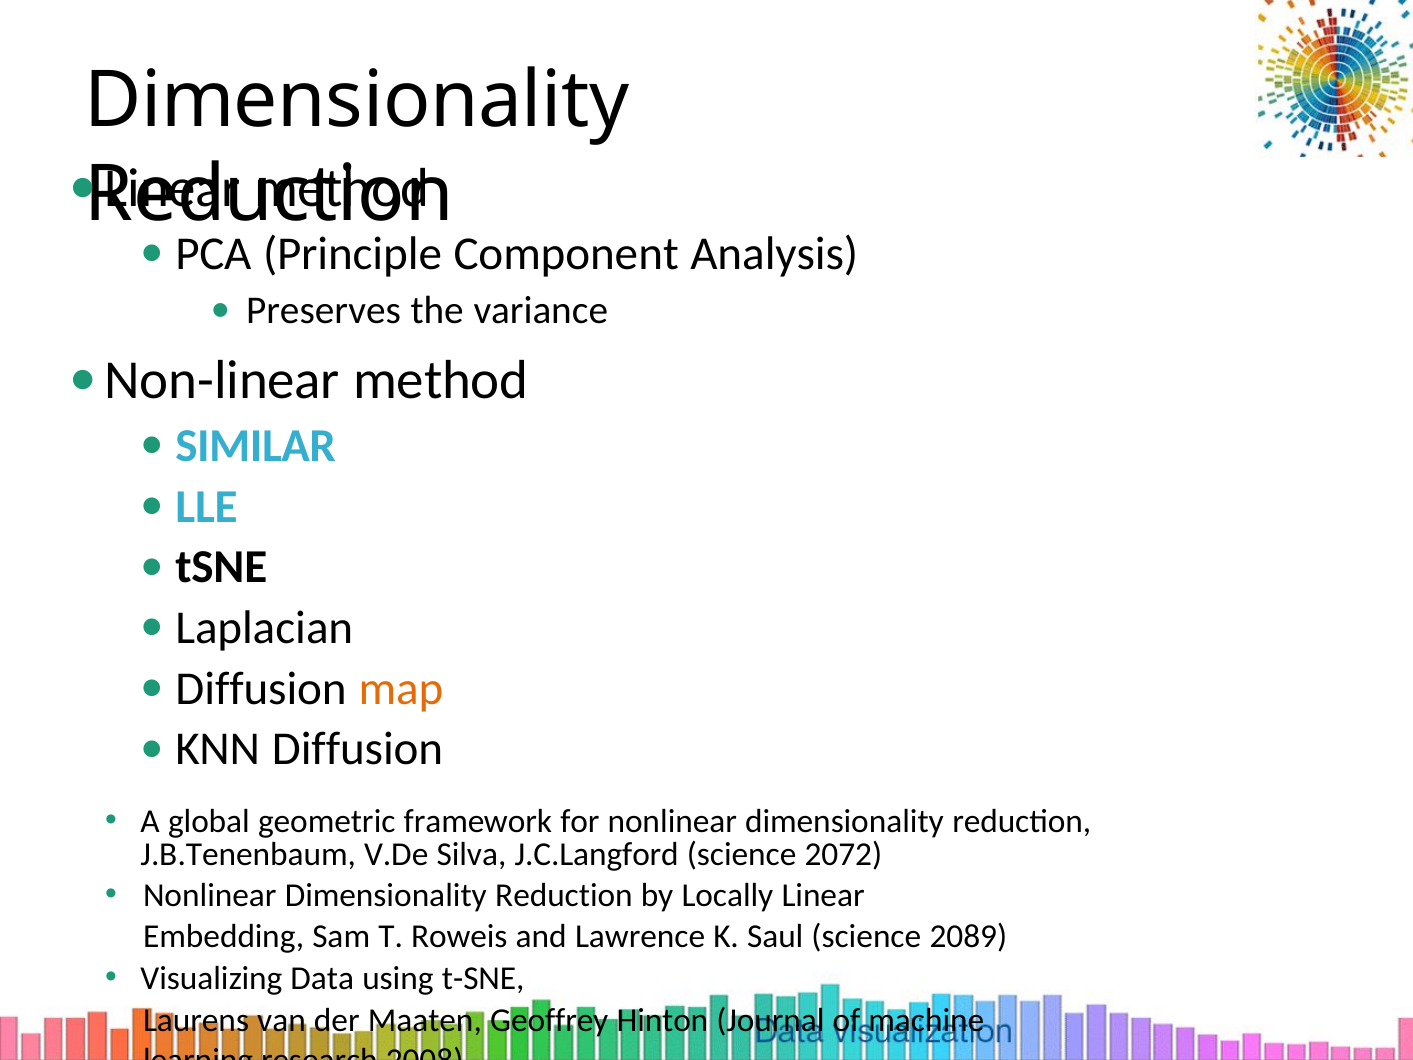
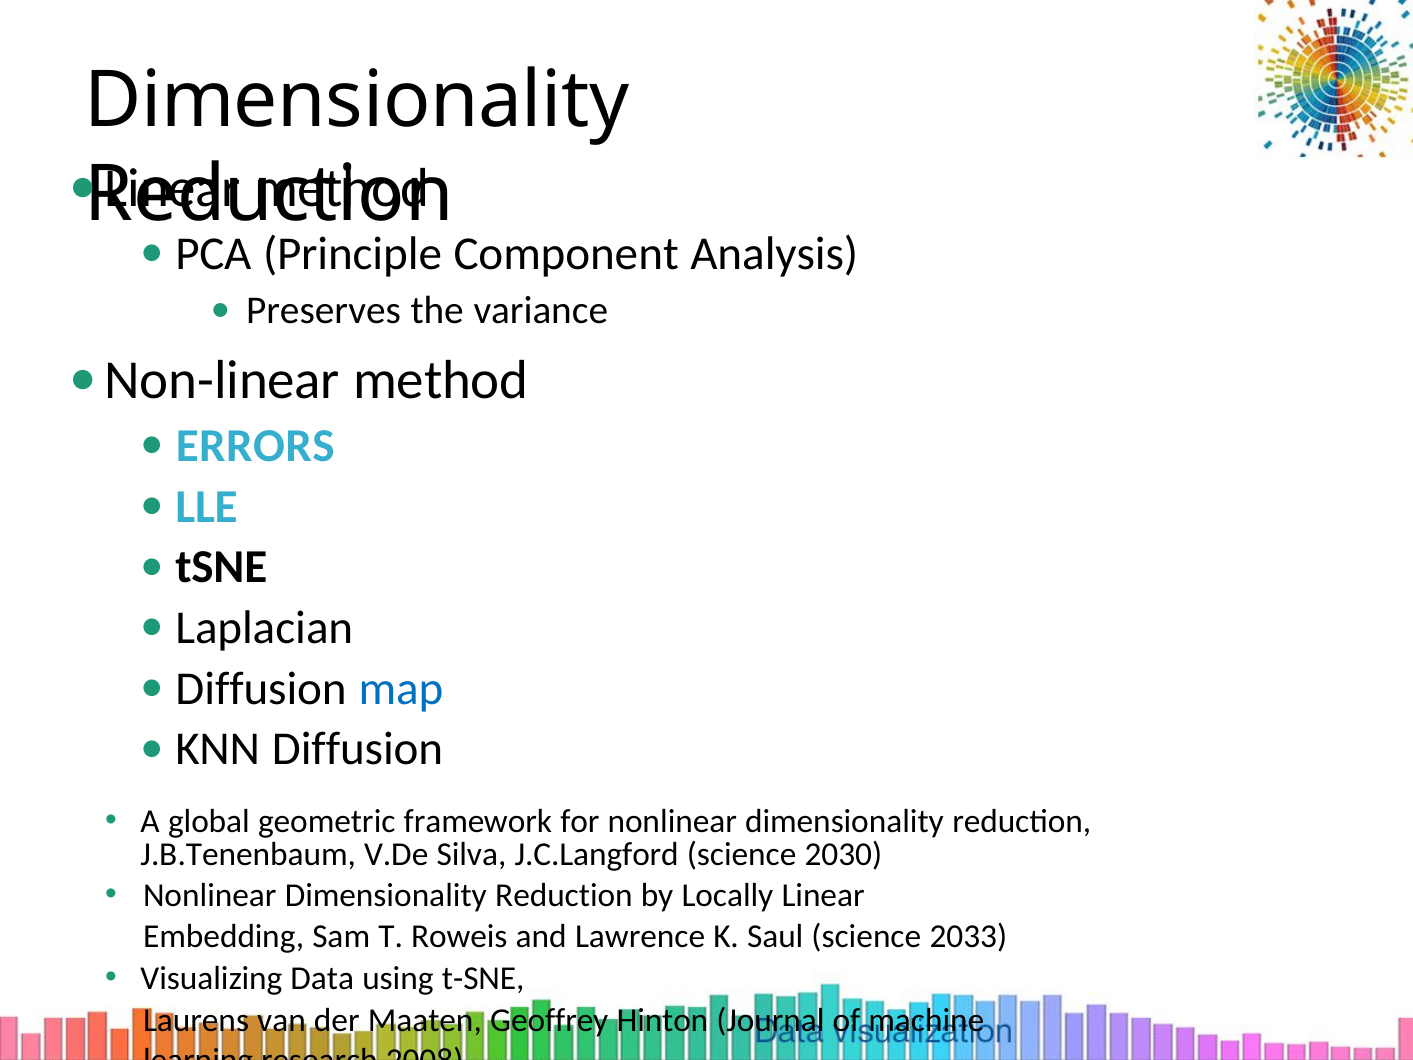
SIMILAR: SIMILAR -> ERRORS
map colour: orange -> blue
2072: 2072 -> 2030
2089: 2089 -> 2033
